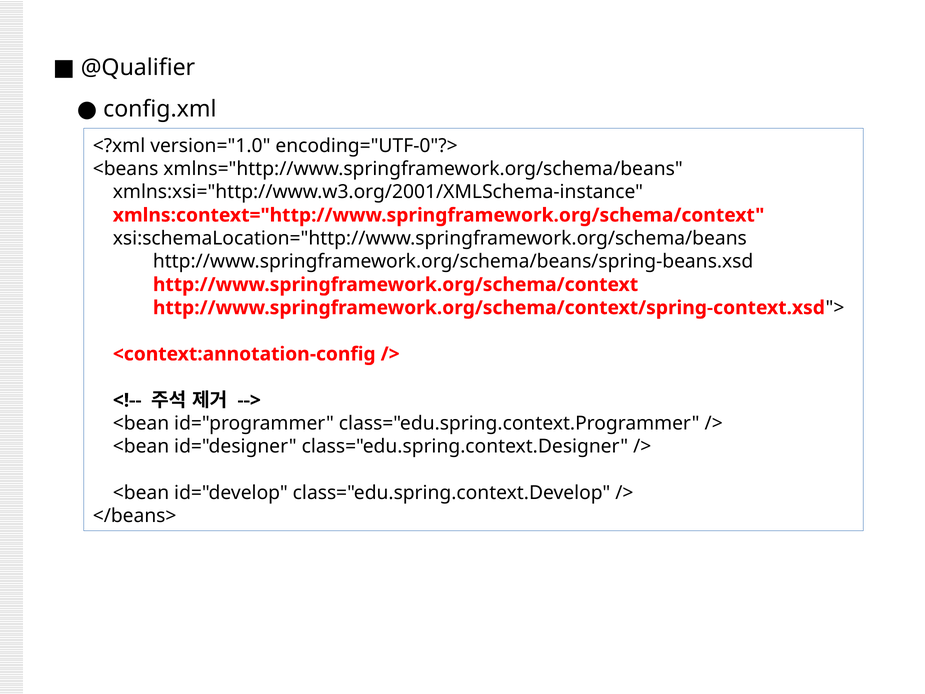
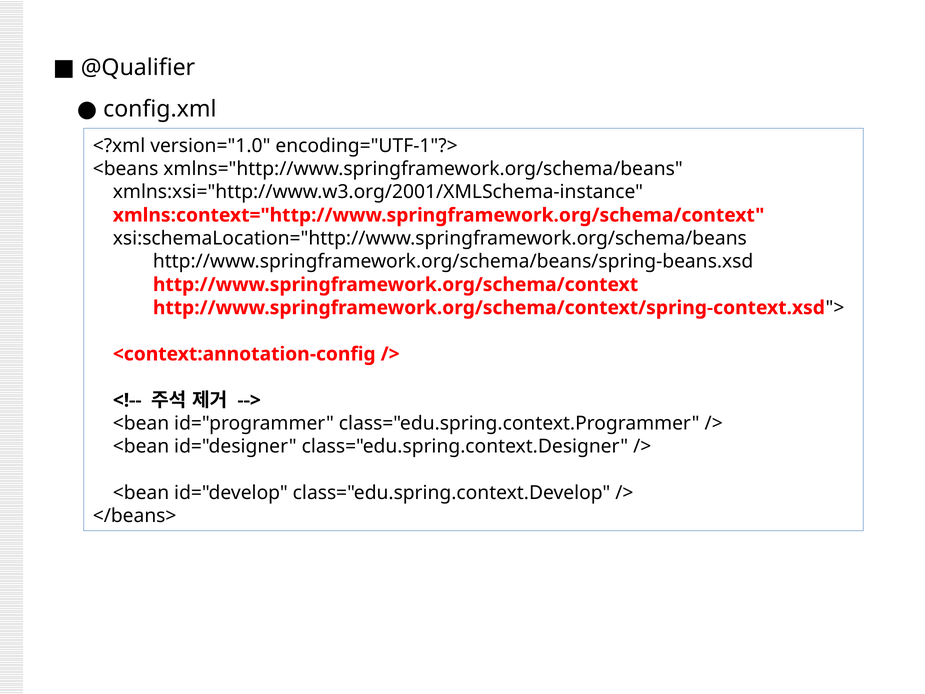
encoding="UTF-0"?>: encoding="UTF-0"?> -> encoding="UTF-1"?>
